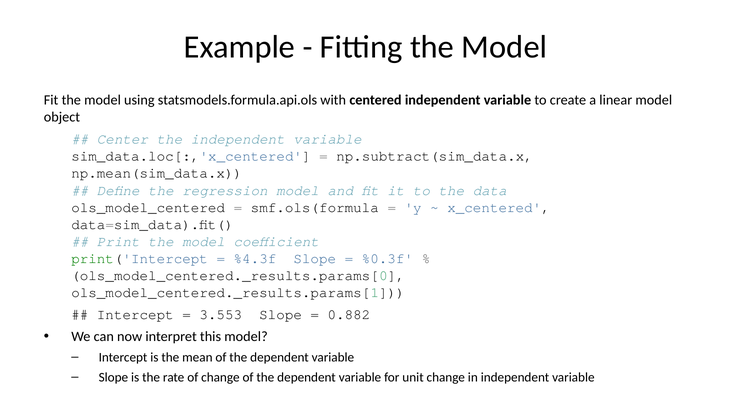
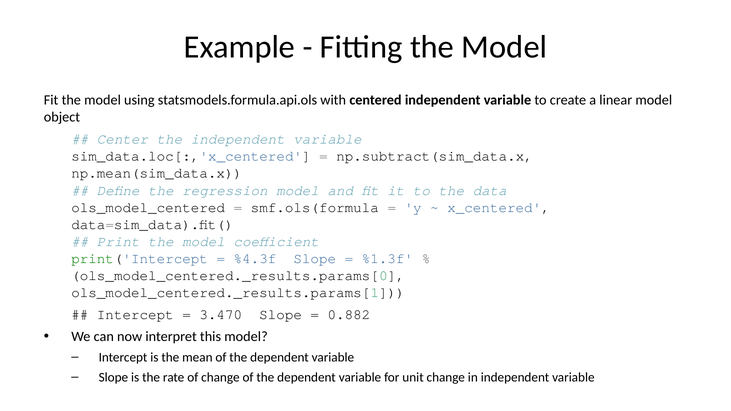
%0.3f: %0.3f -> %1.3f
3.553: 3.553 -> 3.470
